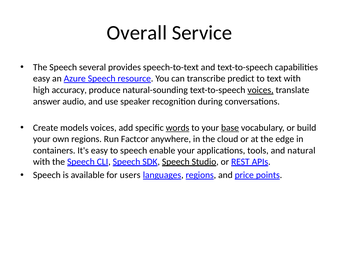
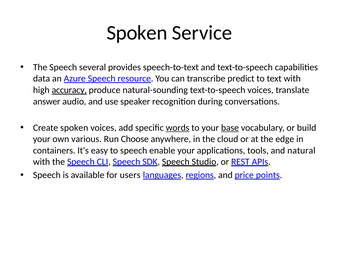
Overall at (137, 33): Overall -> Spoken
easy at (42, 79): easy -> data
accuracy underline: none -> present
voices at (260, 90) underline: present -> none
Create models: models -> spoken
own regions: regions -> various
Factcor: Factcor -> Choose
